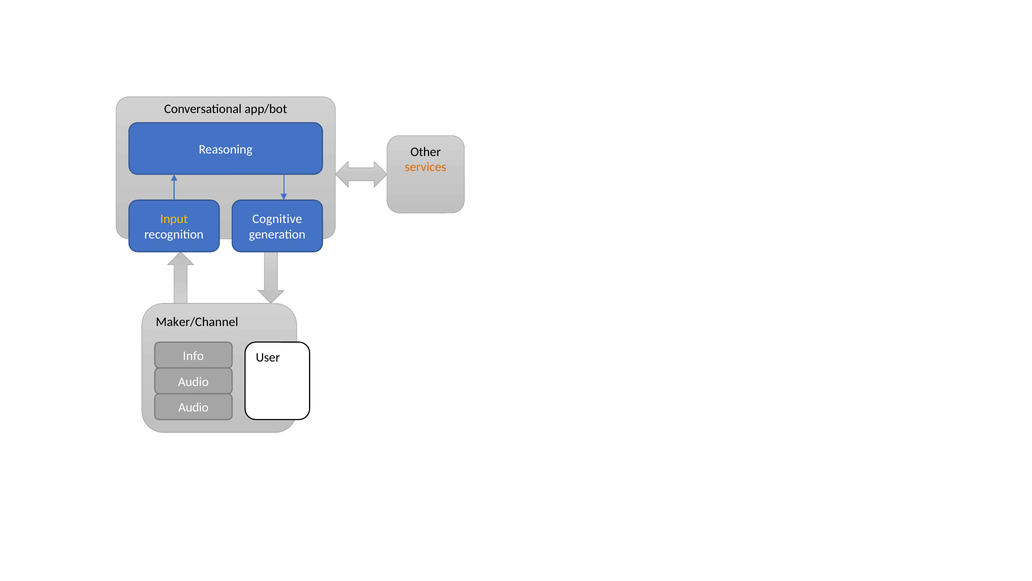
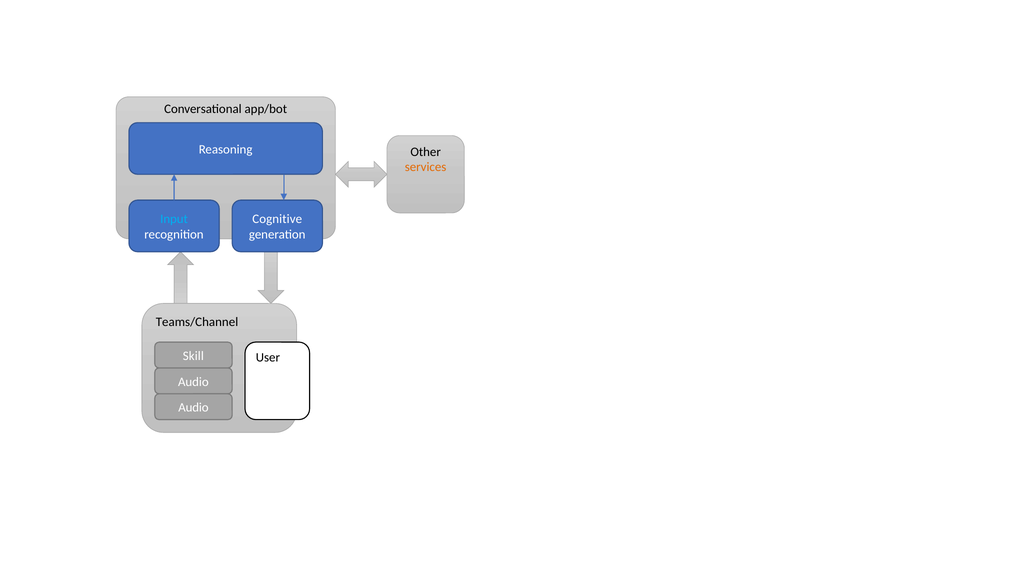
Input colour: yellow -> light blue
Maker/Channel: Maker/Channel -> Teams/Channel
Info: Info -> Skill
